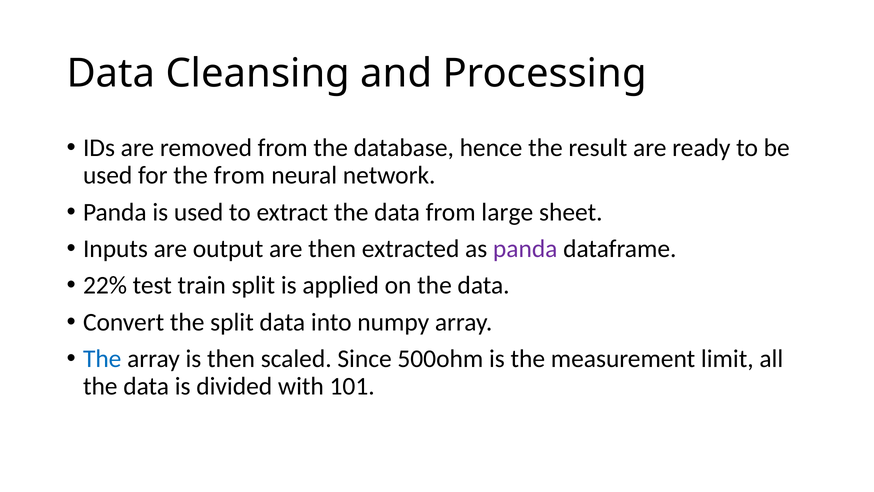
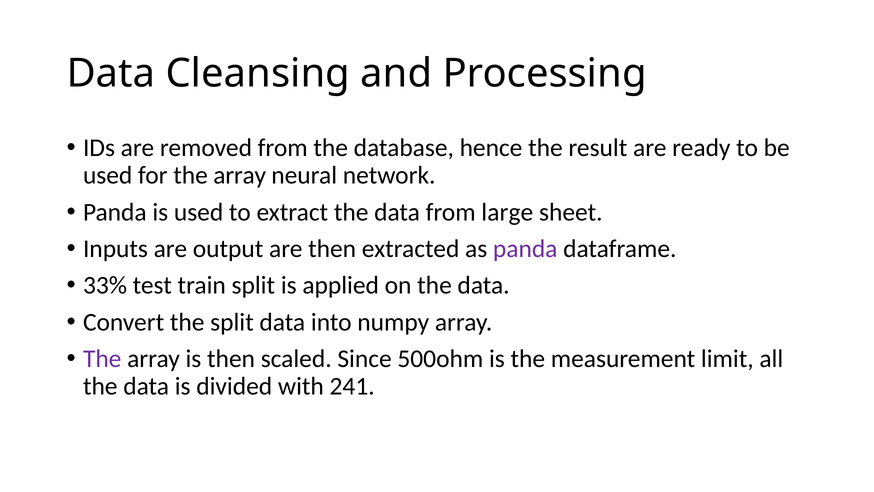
for the from: from -> array
22%: 22% -> 33%
The at (102, 359) colour: blue -> purple
101: 101 -> 241
